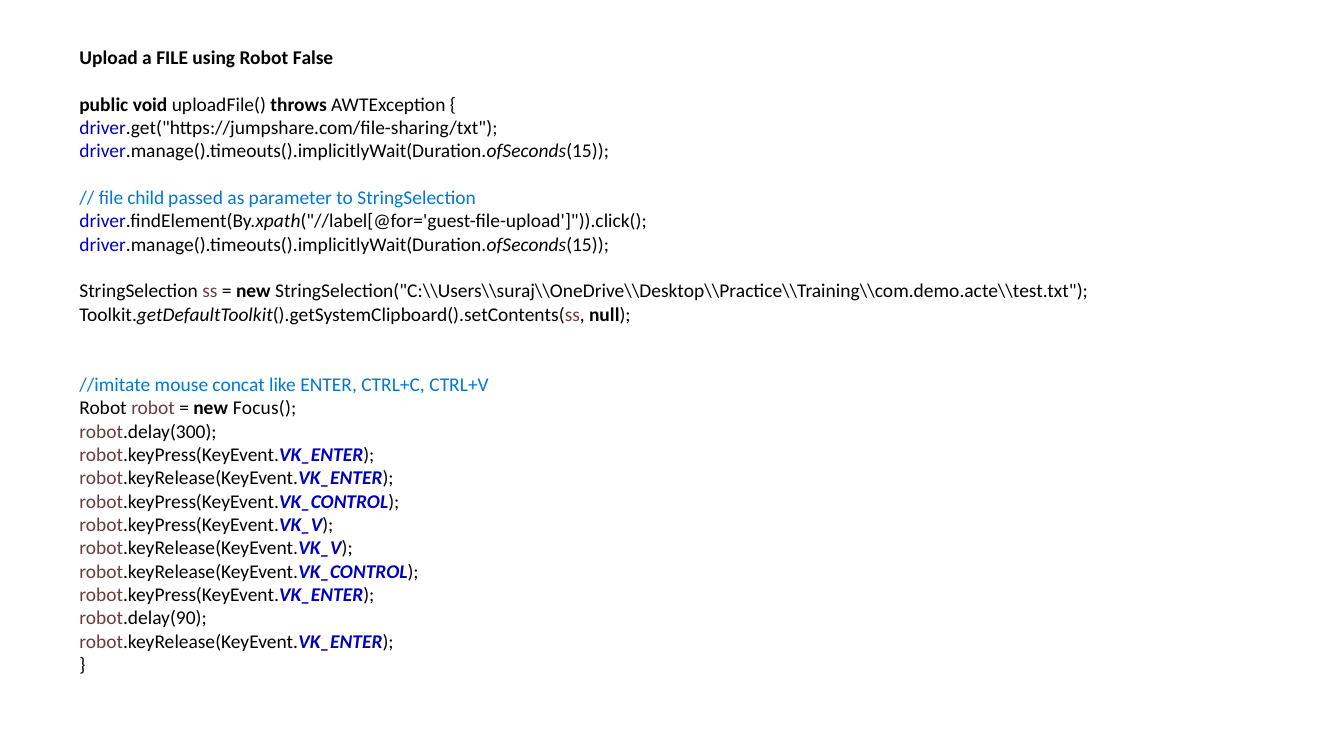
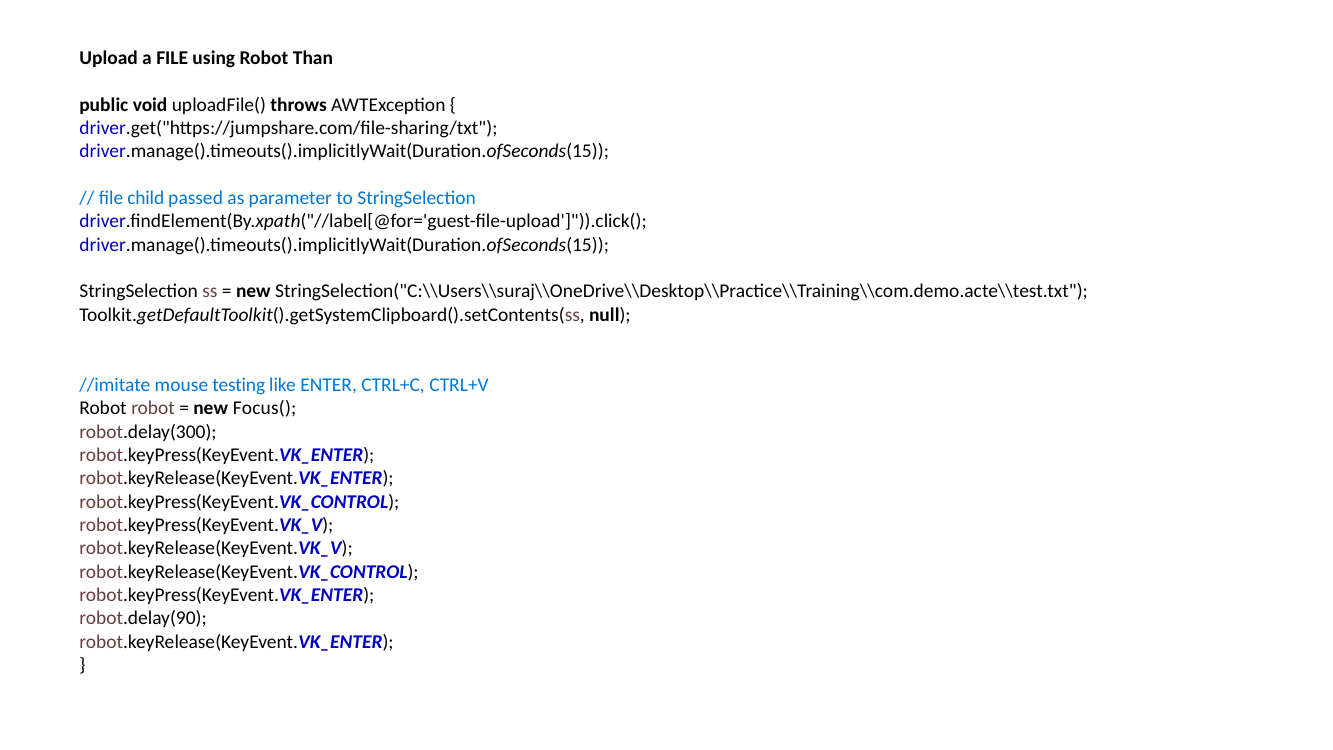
False: False -> Than
concat: concat -> testing
